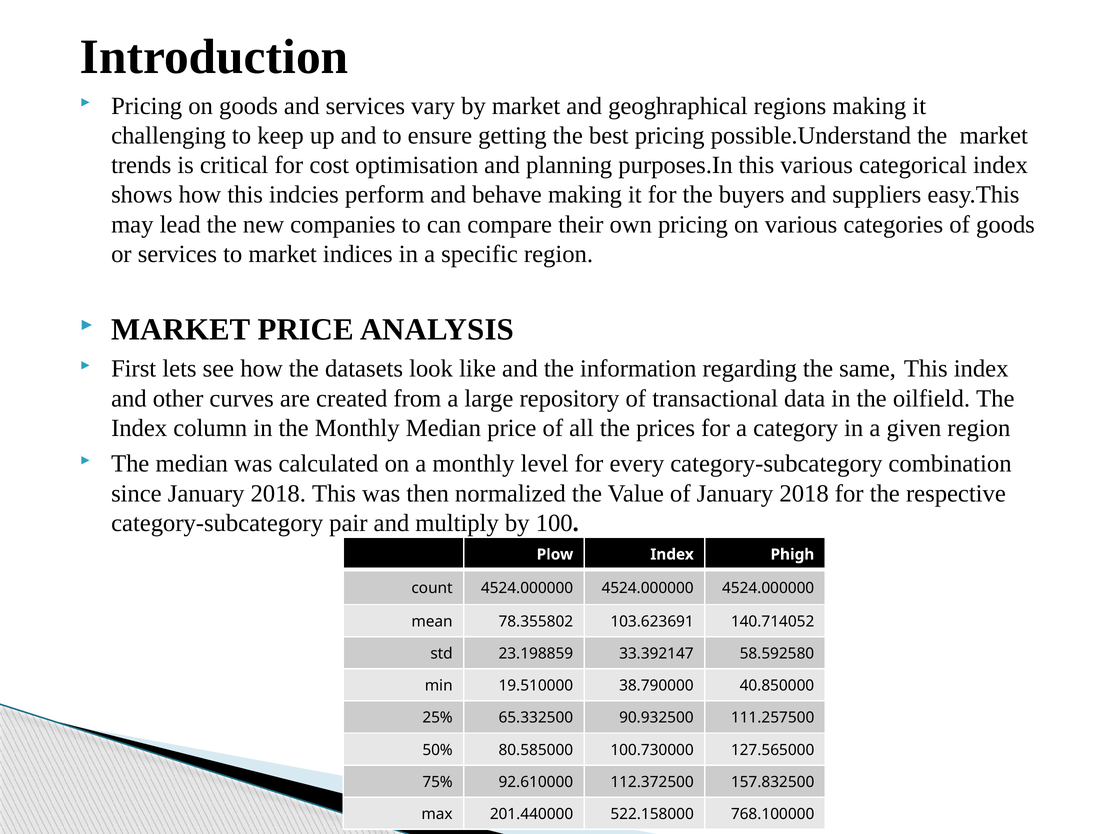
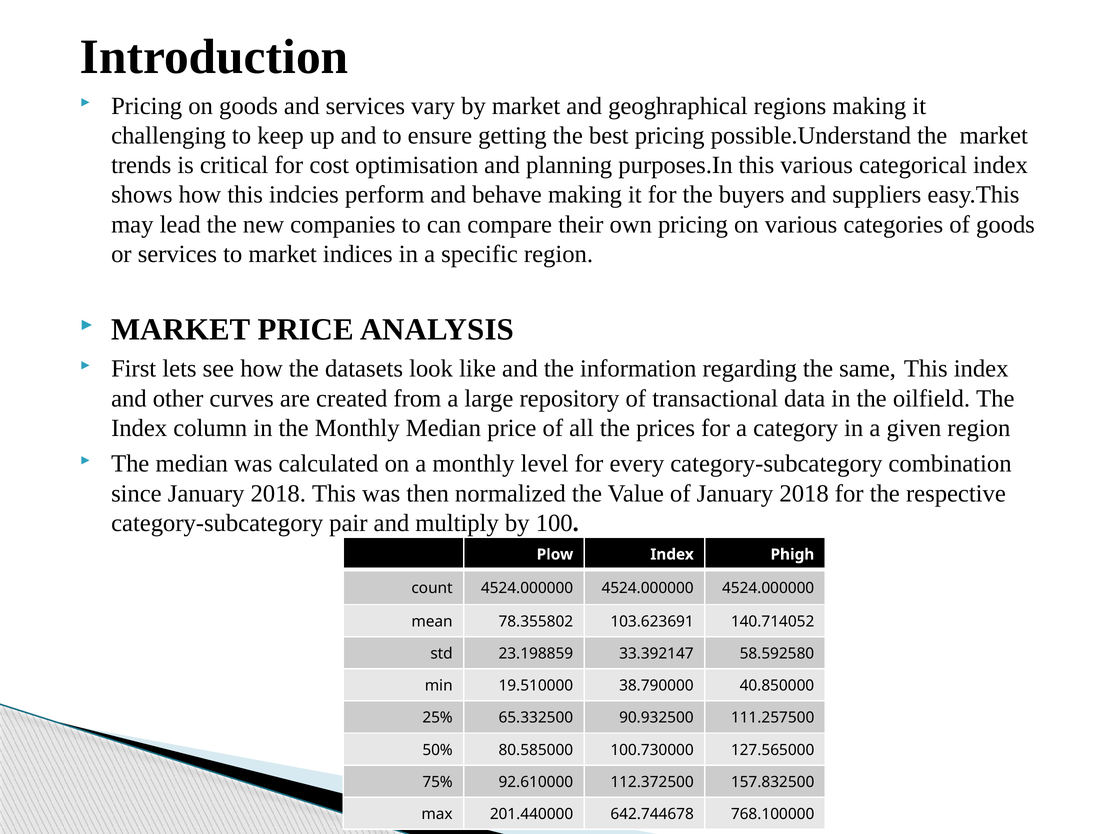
522.158000: 522.158000 -> 642.744678
